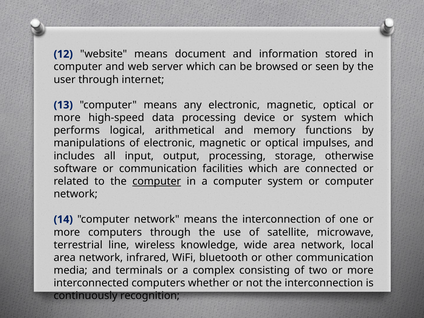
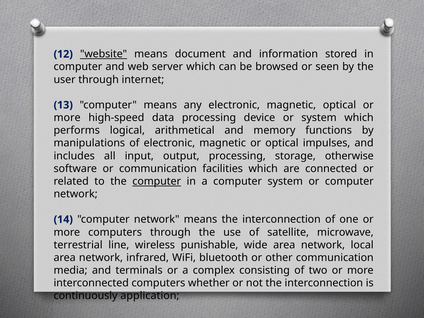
website underline: none -> present
knowledge: knowledge -> punishable
recognition: recognition -> application
